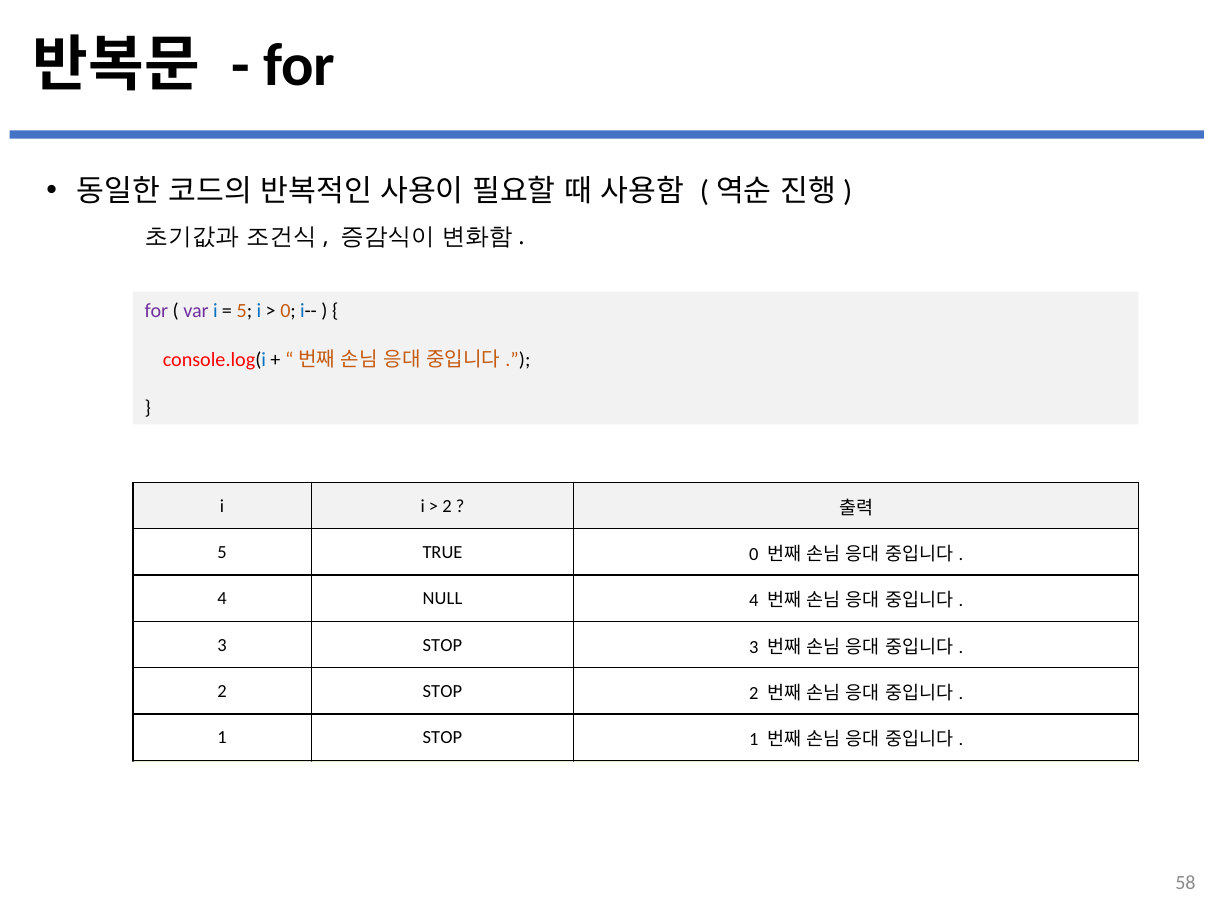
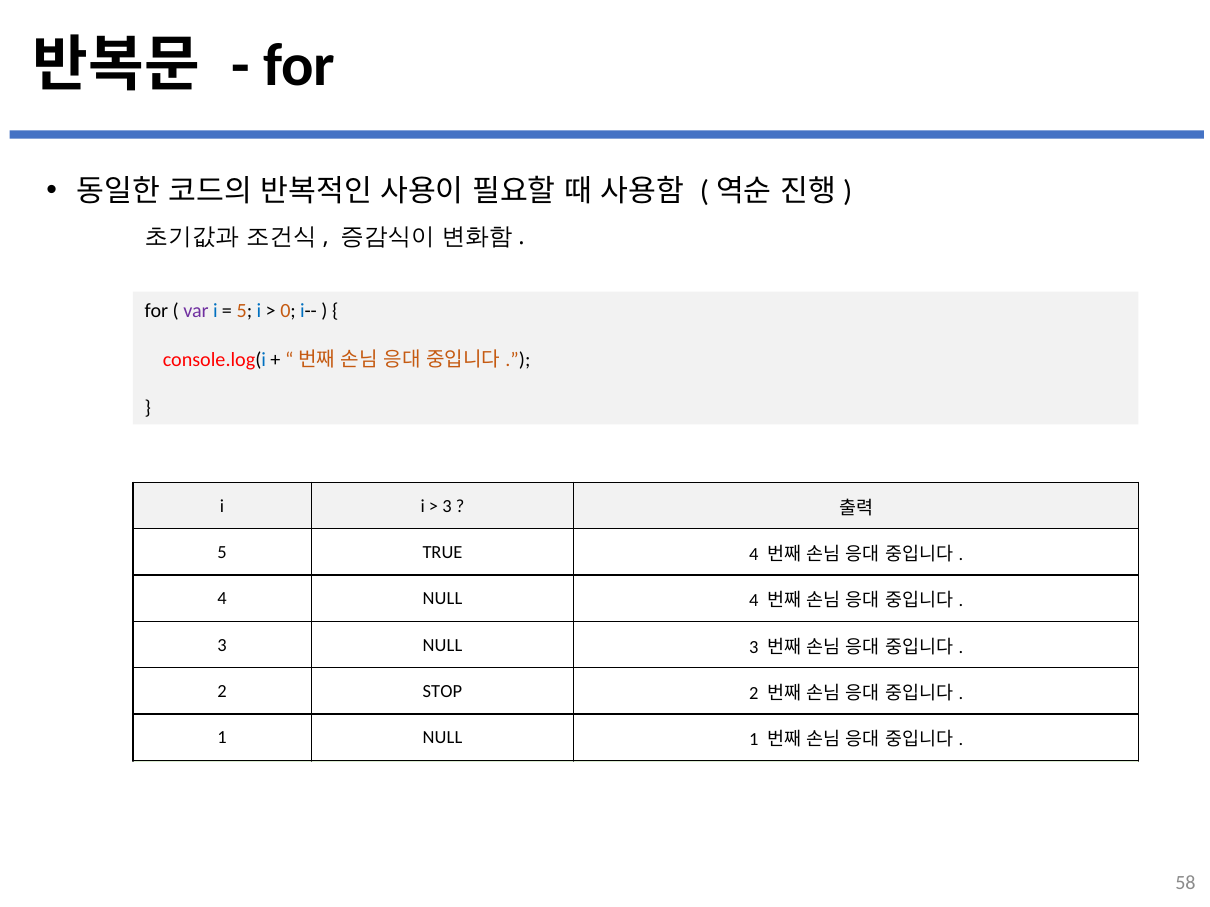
for at (156, 311) colour: purple -> black
2 at (447, 507): 2 -> 3
TRUE 0: 0 -> 4
3 STOP: STOP -> NULL
1 STOP: STOP -> NULL
